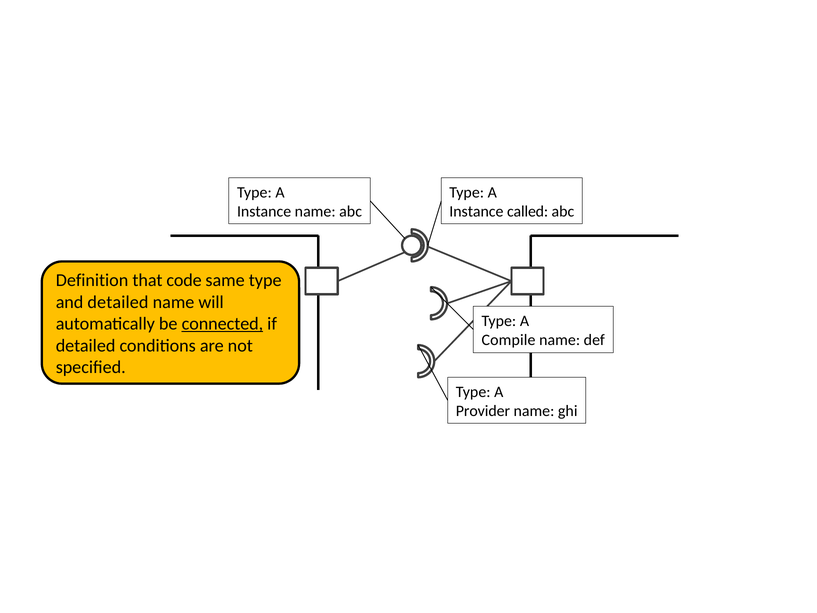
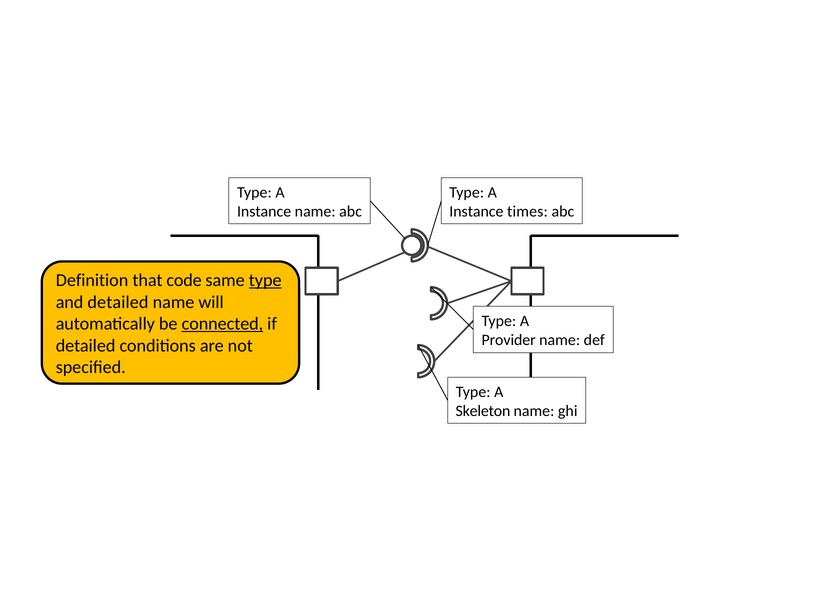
called: called -> times
type at (265, 280) underline: none -> present
Compile: Compile -> Provider
Provider: Provider -> Skeleton
